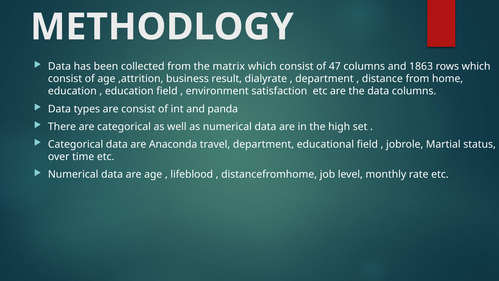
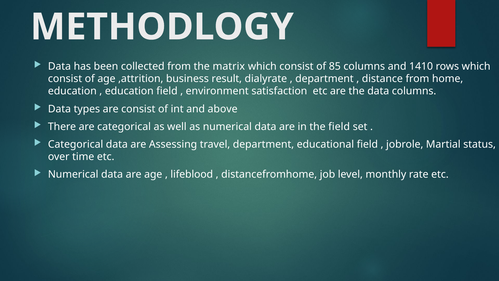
47: 47 -> 85
1863: 1863 -> 1410
panda: panda -> above
the high: high -> field
Anaconda: Anaconda -> Assessing
